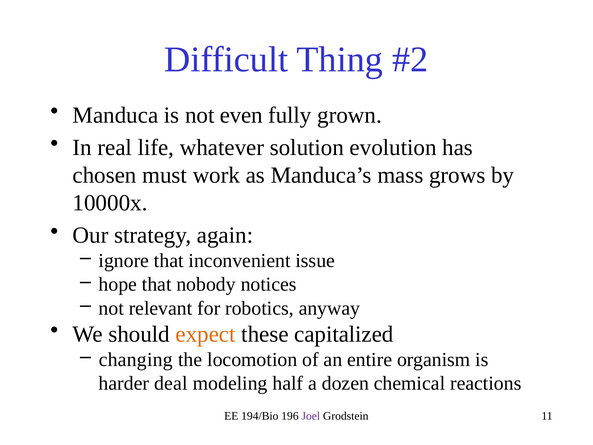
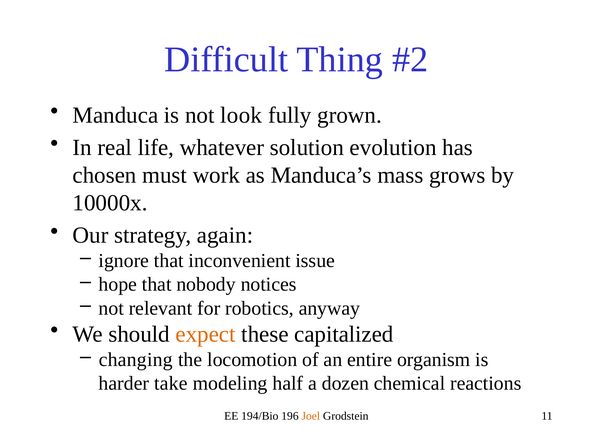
even: even -> look
deal: deal -> take
Joel colour: purple -> orange
